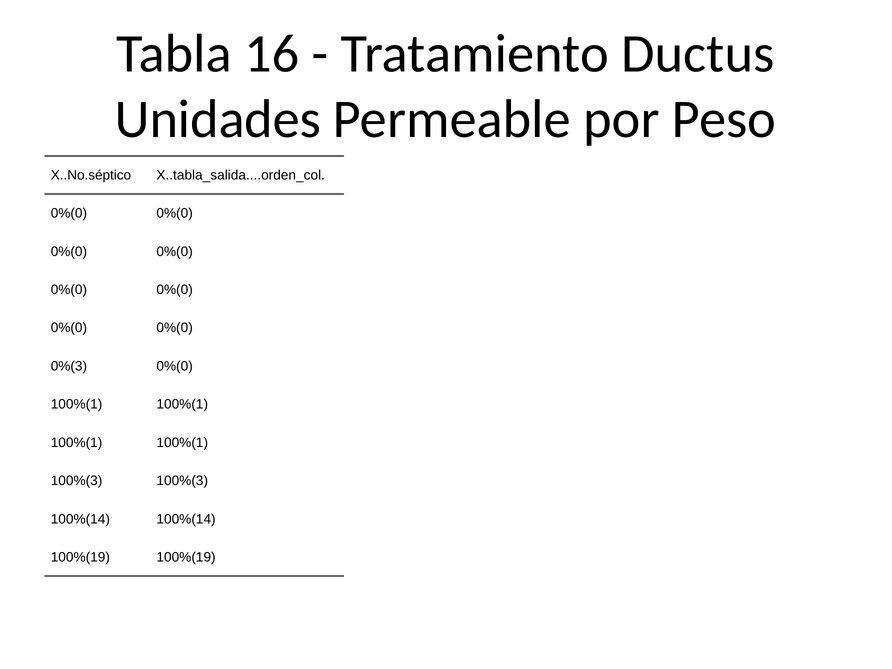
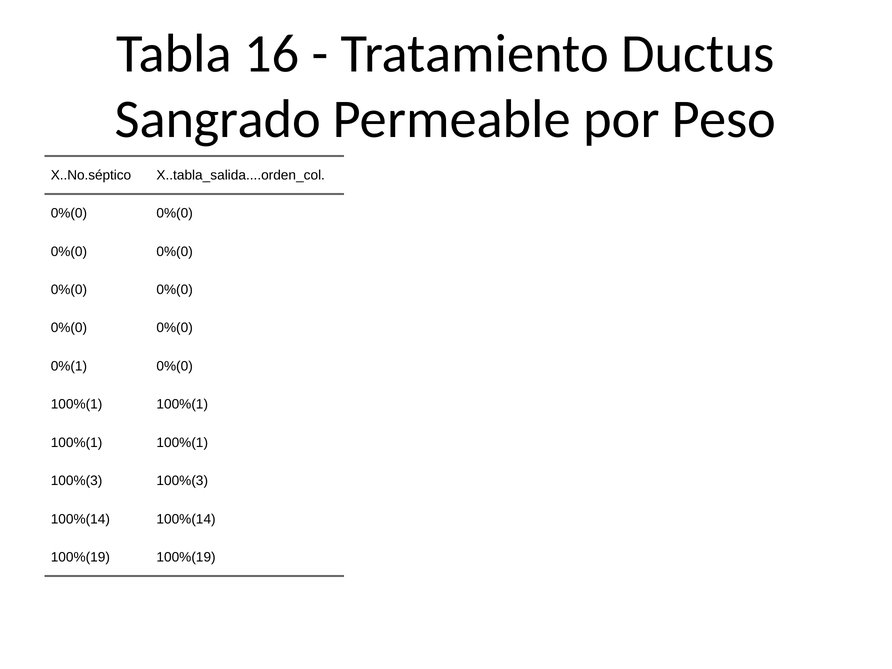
Unidades: Unidades -> Sangrado
0%(3: 0%(3 -> 0%(1
